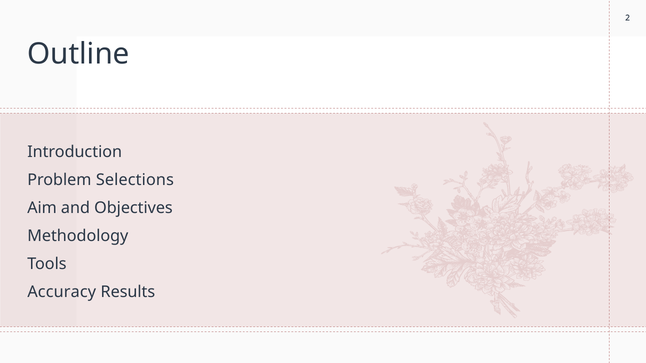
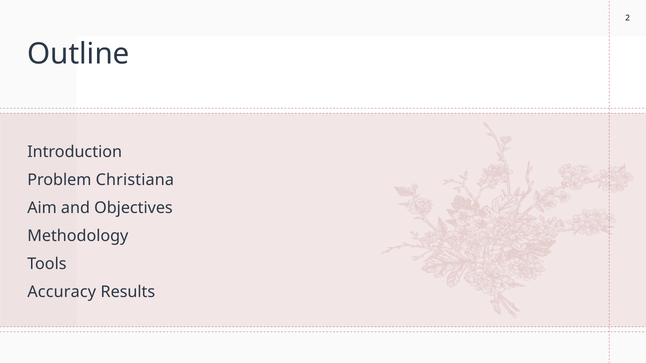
Selections: Selections -> Christiana
